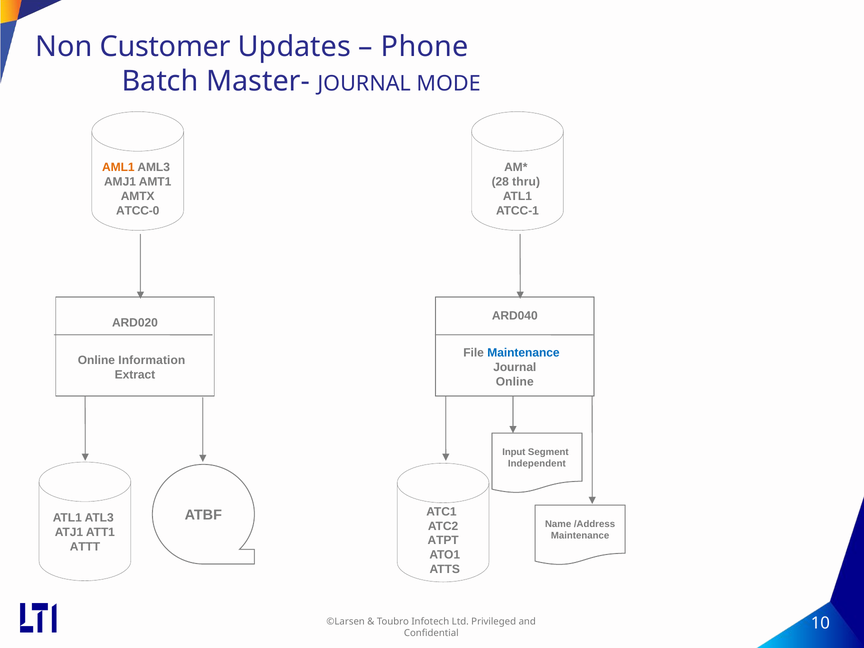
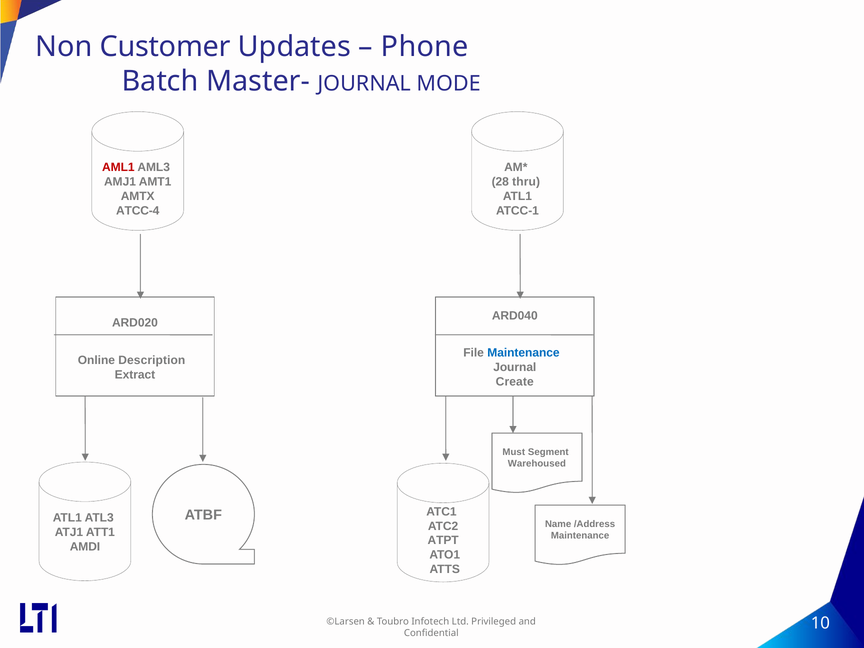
AML1 colour: orange -> red
ATCC-0: ATCC-0 -> ATCC-4
Information: Information -> Description
Online at (515, 382): Online -> Create
Input: Input -> Must
Independent: Independent -> Warehoused
ATTT: ATTT -> AMDI
